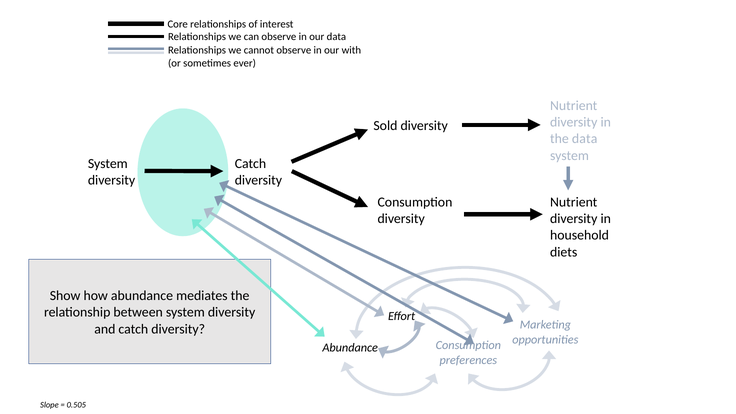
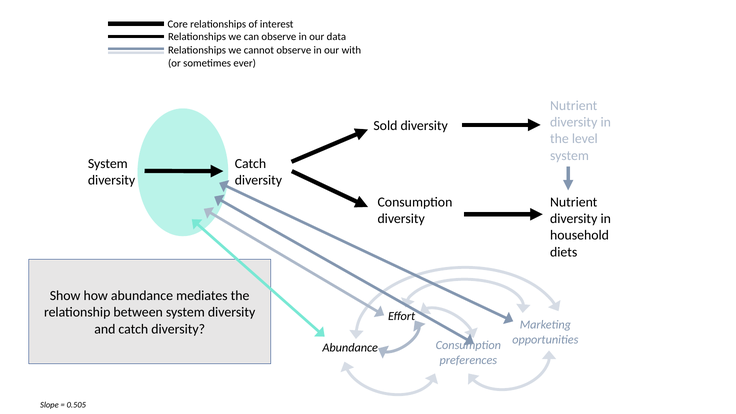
the data: data -> level
